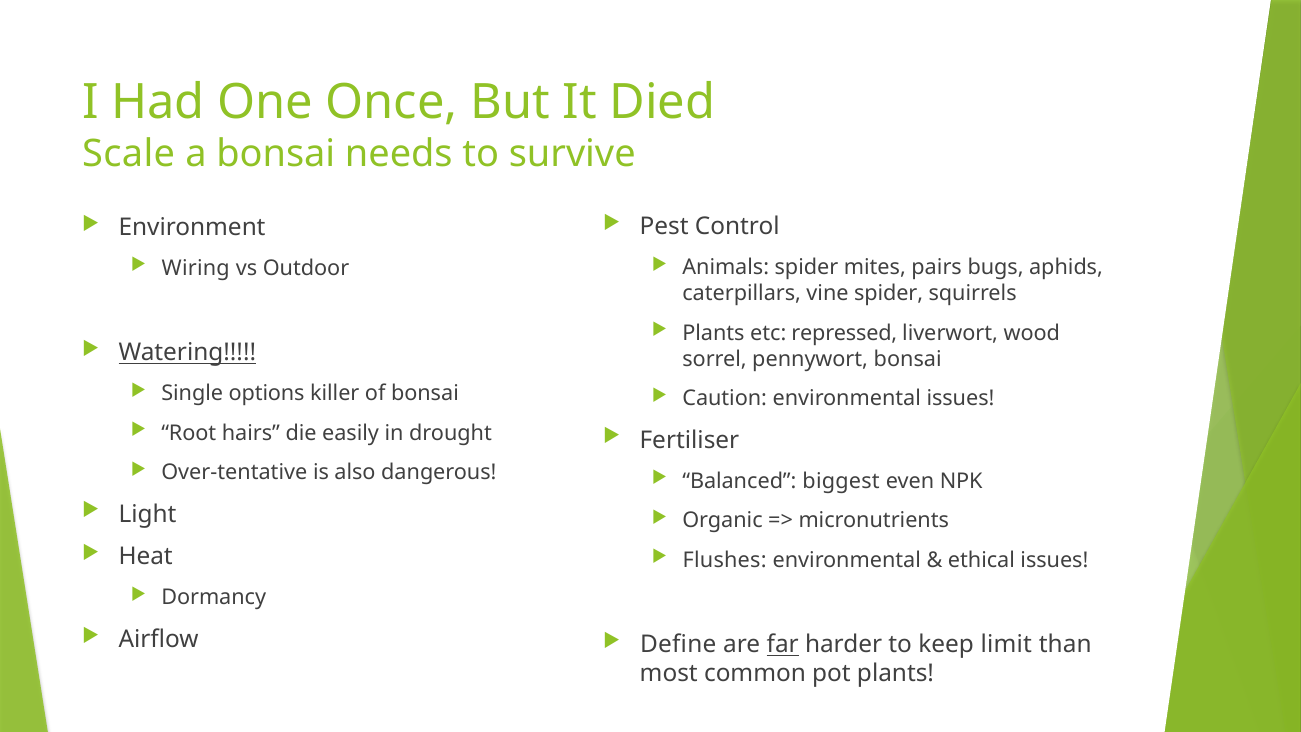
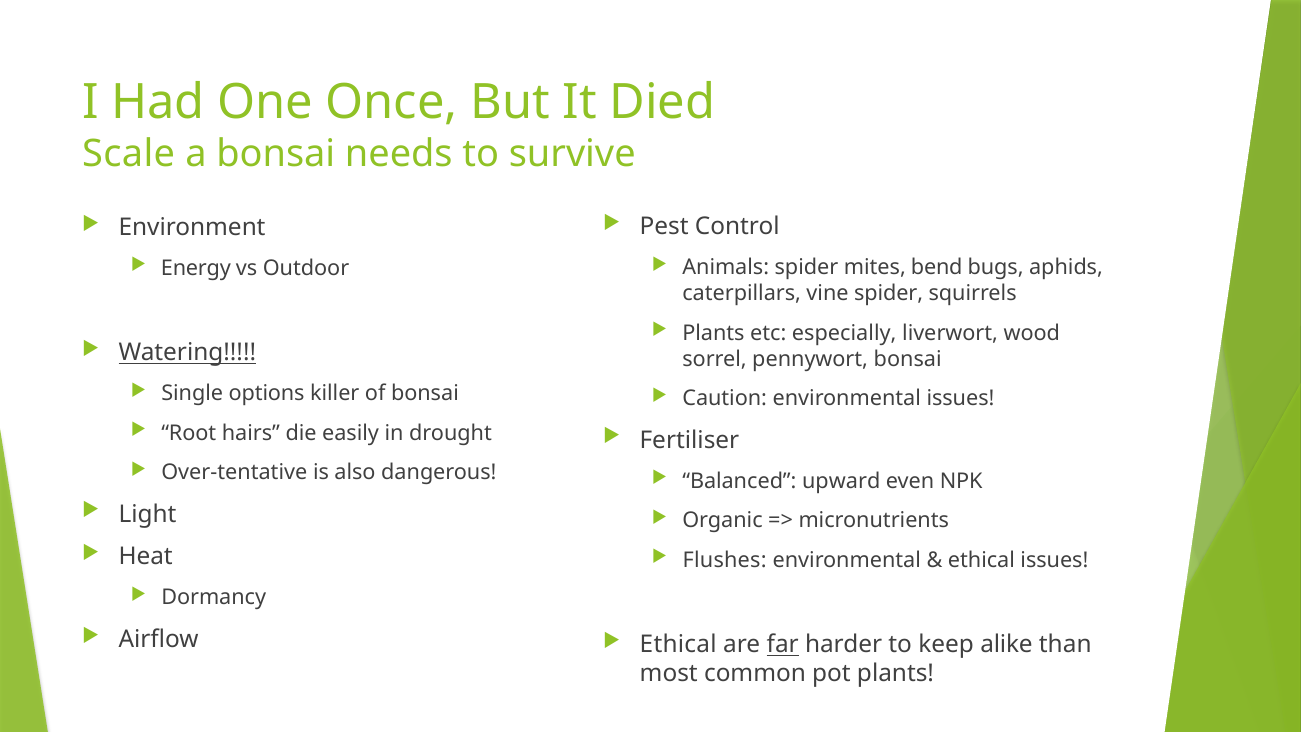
pairs: pairs -> bend
Wiring: Wiring -> Energy
repressed: repressed -> especially
biggest: biggest -> upward
Define at (678, 644): Define -> Ethical
limit: limit -> alike
